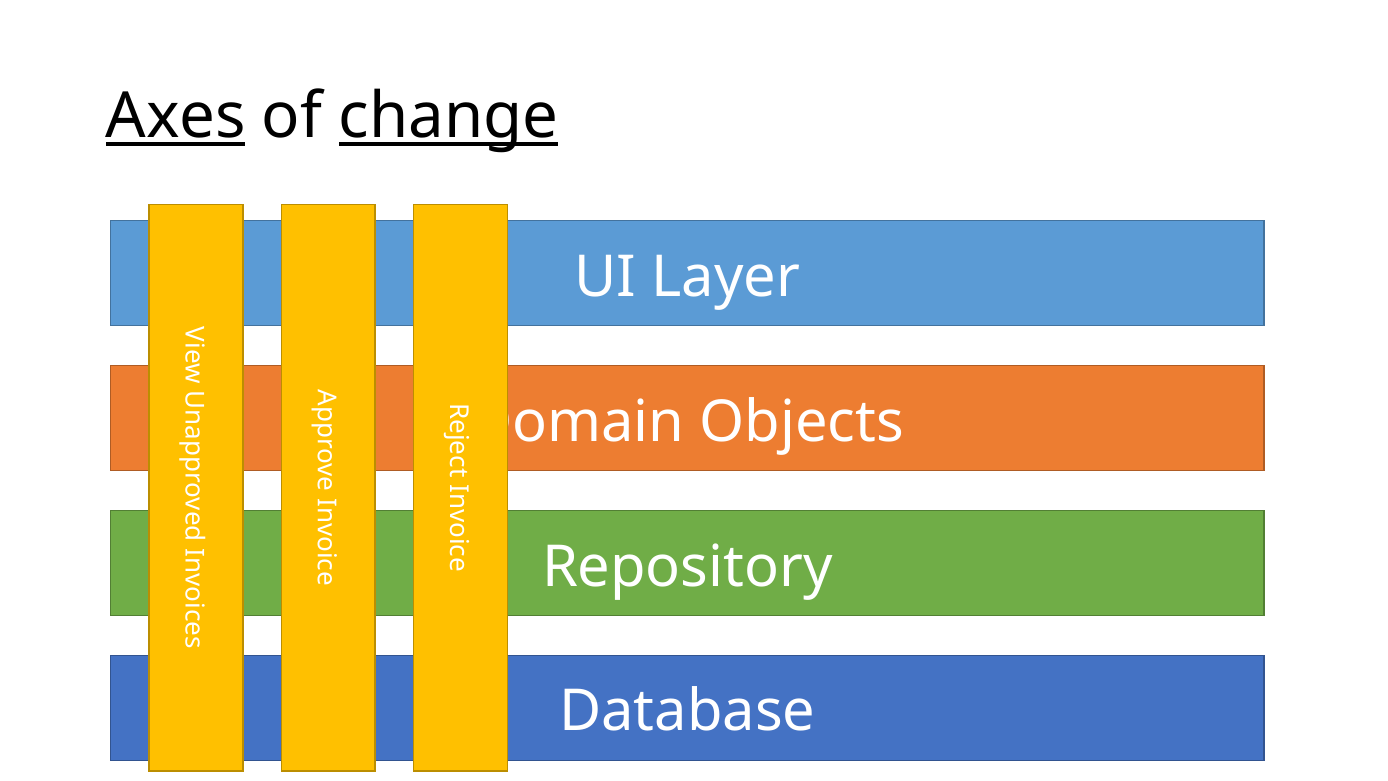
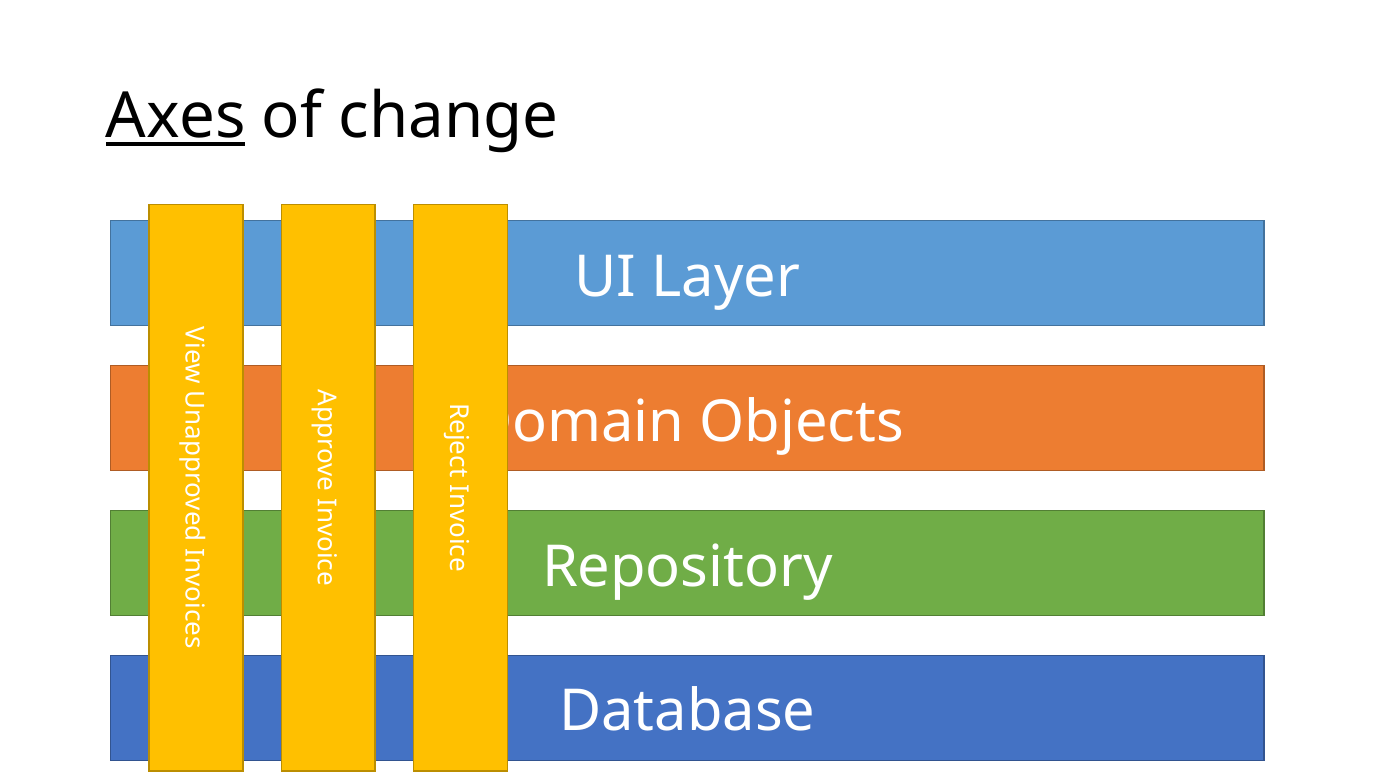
change underline: present -> none
